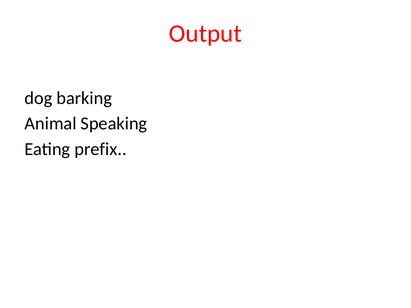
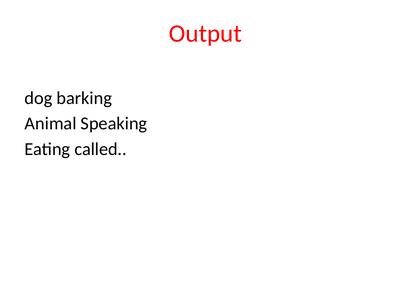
prefix: prefix -> called
